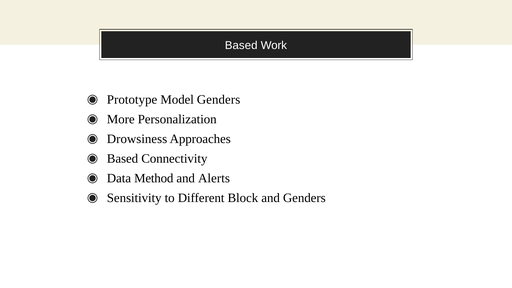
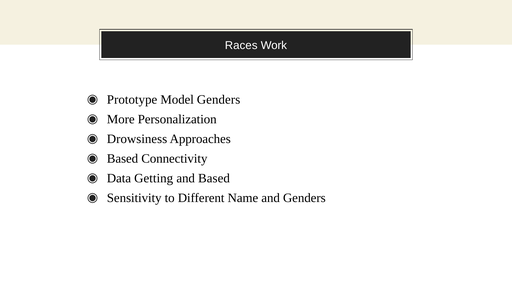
Based at (241, 45): Based -> Races
Method: Method -> Getting
and Alerts: Alerts -> Based
Block: Block -> Name
